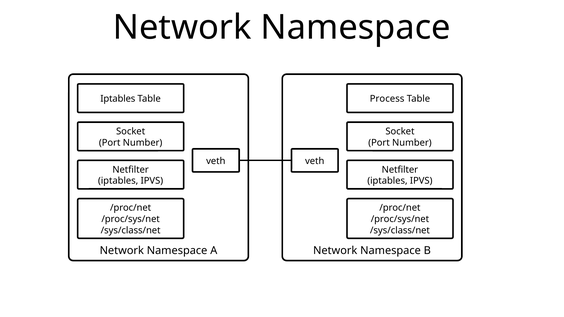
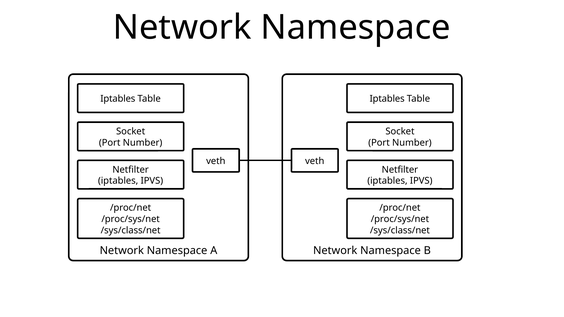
Process at (387, 99): Process -> Iptables
